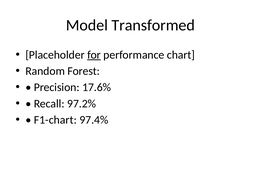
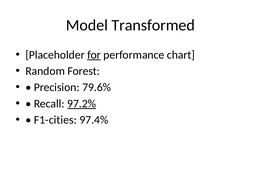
17.6%: 17.6% -> 79.6%
97.2% underline: none -> present
F1-chart: F1-chart -> F1-cities
